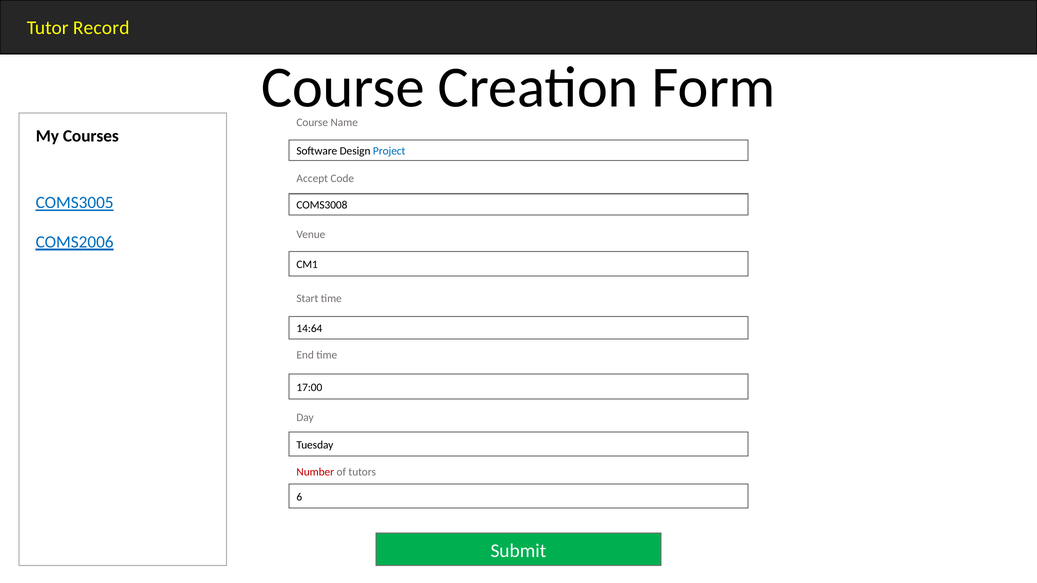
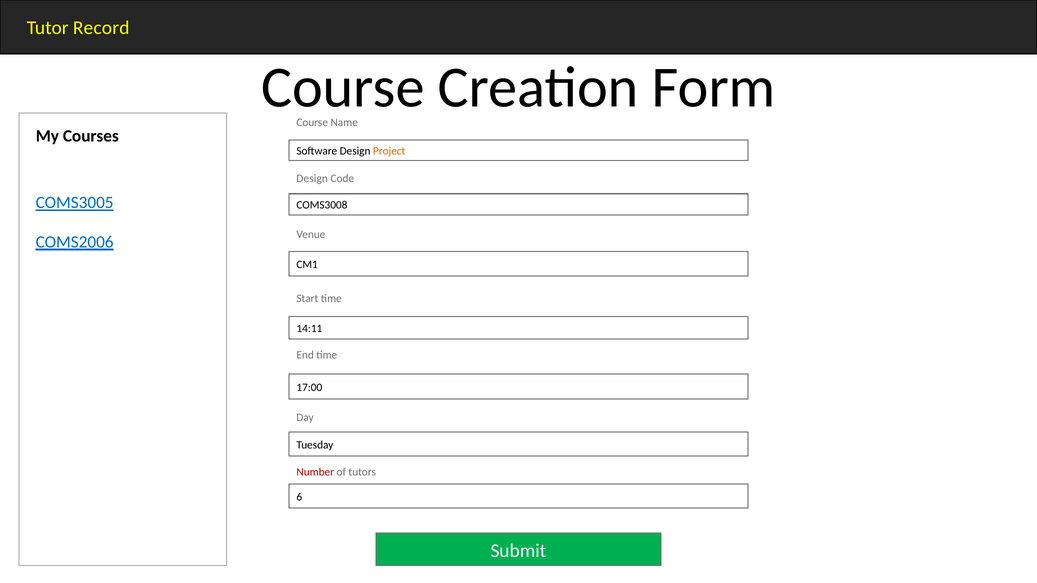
Project colour: blue -> orange
Accept at (312, 179): Accept -> Design
14:64: 14:64 -> 14:11
